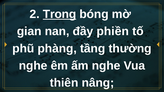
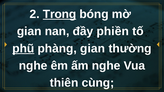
phũ underline: none -> present
phàng tầng: tầng -> gian
nâng: nâng -> cùng
